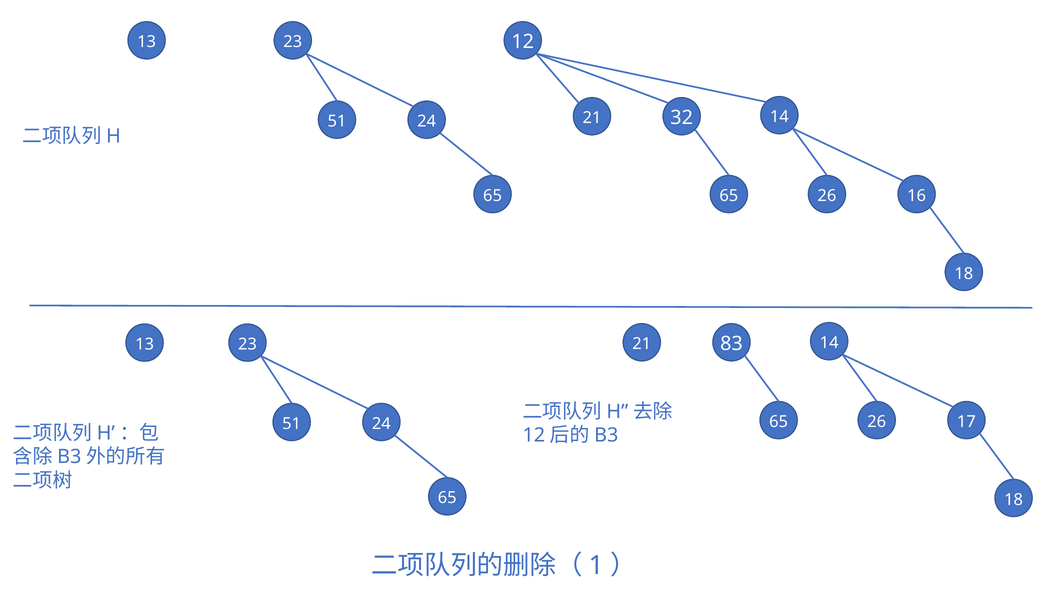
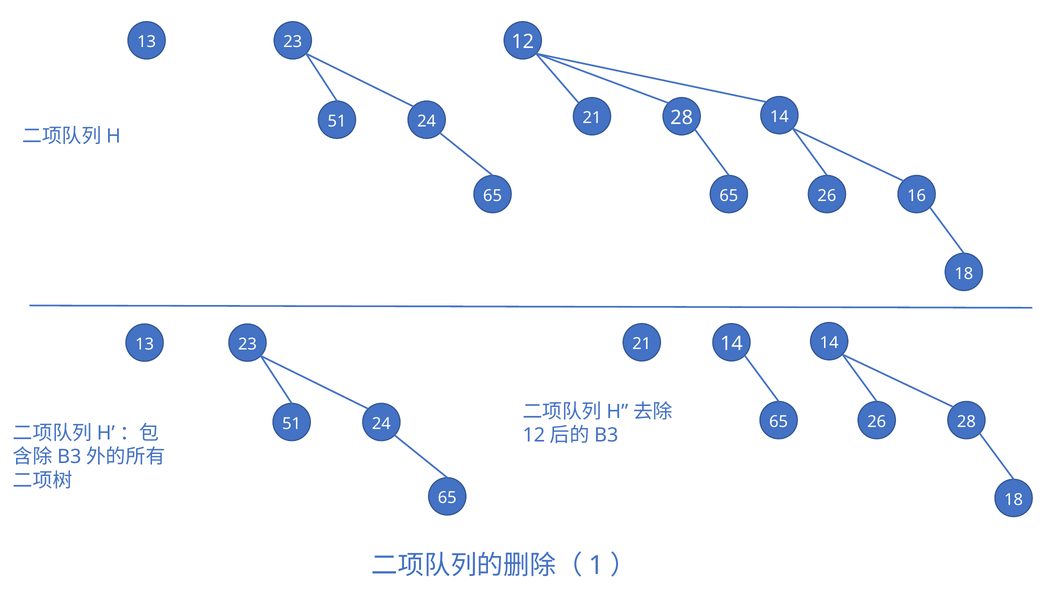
21 32: 32 -> 28
21 83: 83 -> 14
26 17: 17 -> 28
